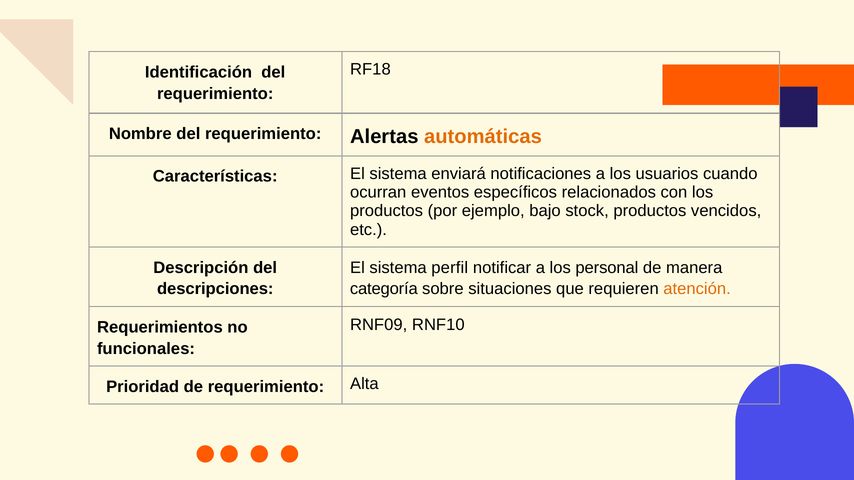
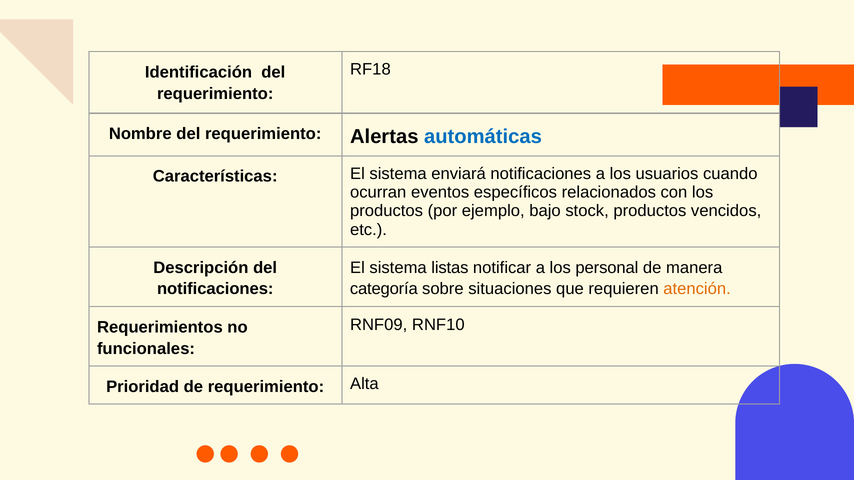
automáticas colour: orange -> blue
perfil: perfil -> listas
descripciones at (215, 289): descripciones -> notificaciones
